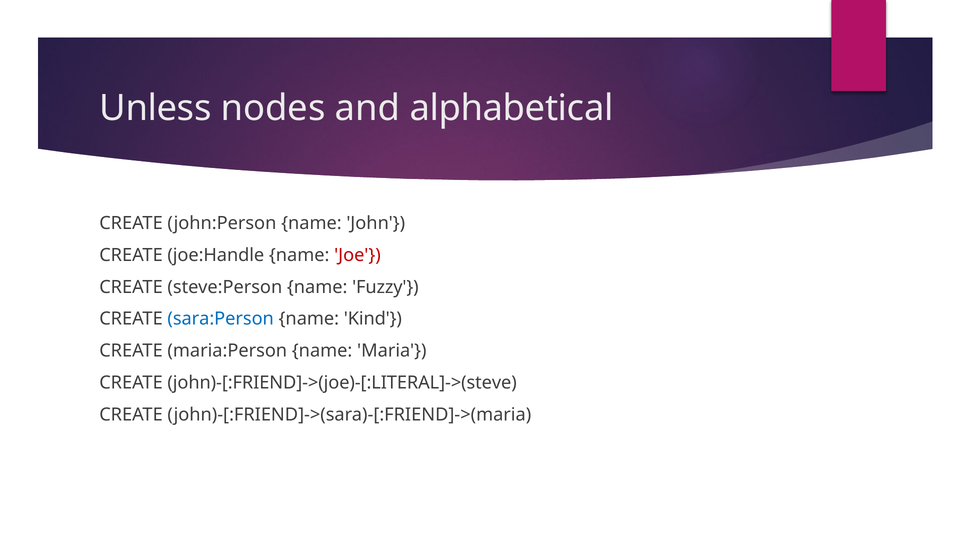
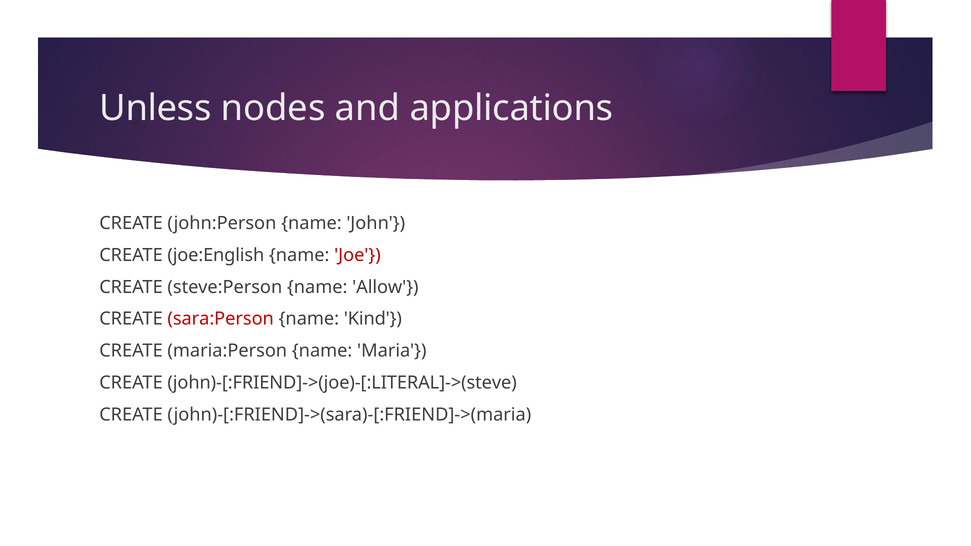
alphabetical: alphabetical -> applications
joe:Handle: joe:Handle -> joe:English
Fuzzy: Fuzzy -> Allow
sara:Person colour: blue -> red
